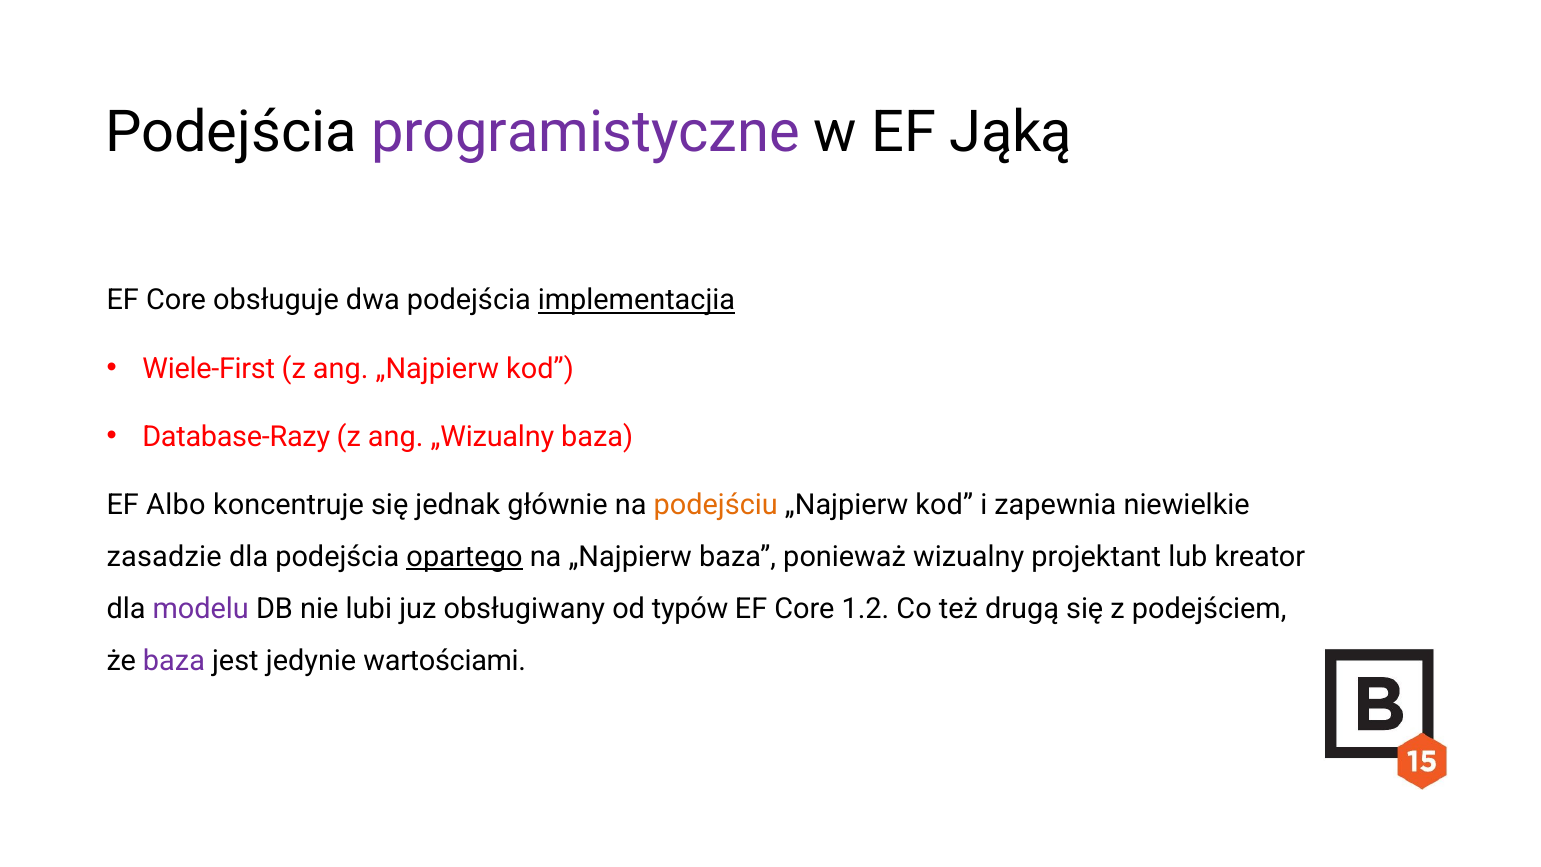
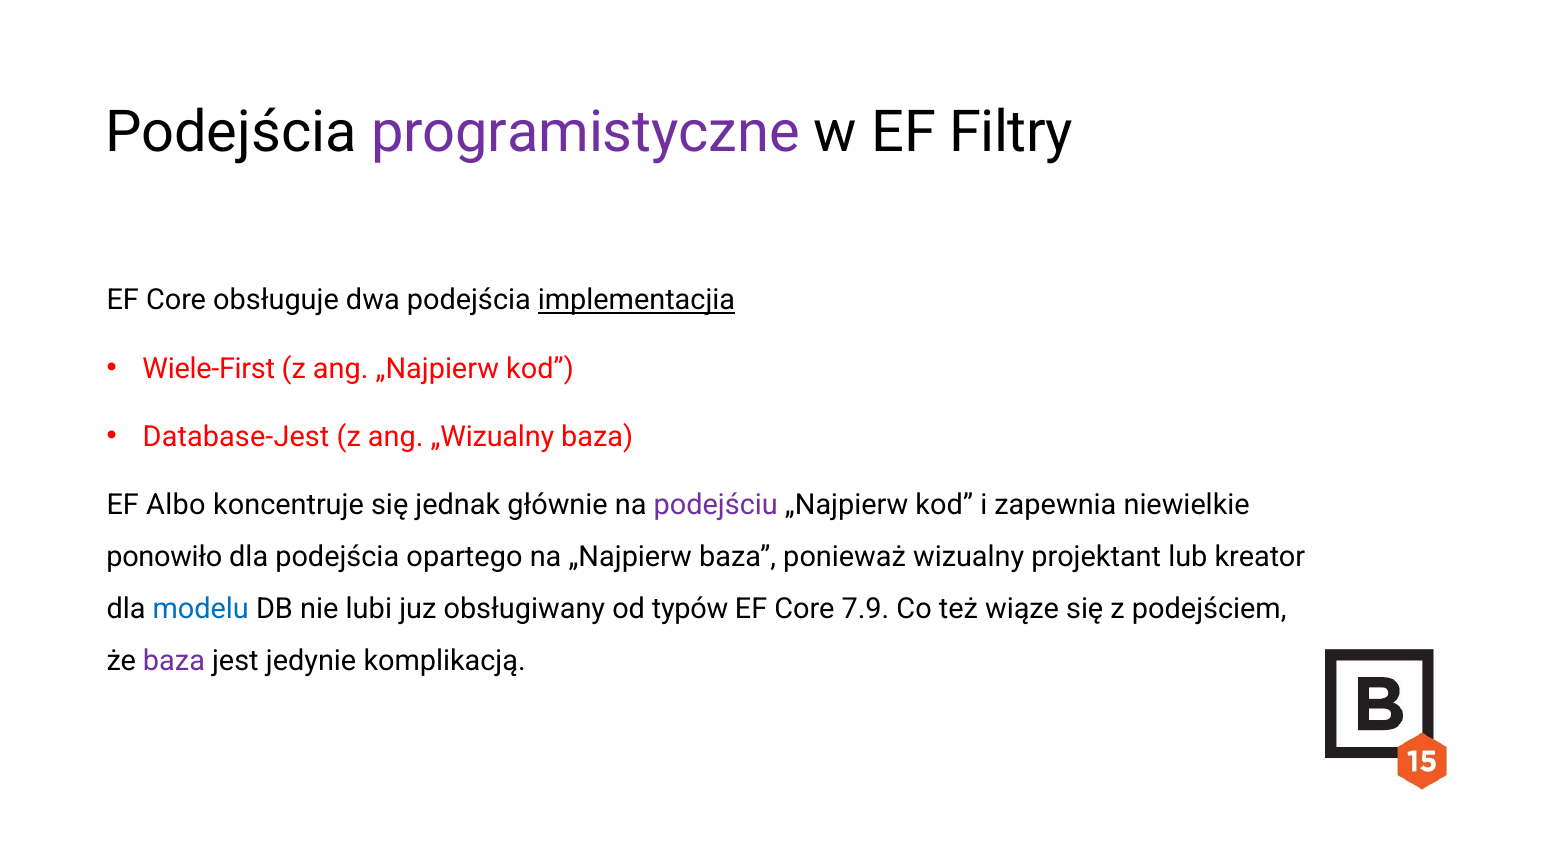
Jąką: Jąką -> Filtry
Database-Razy: Database-Razy -> Database-Jest
podejściu colour: orange -> purple
zasadzie: zasadzie -> ponowiło
opartego underline: present -> none
modelu colour: purple -> blue
1.2: 1.2 -> 7.9
drugą: drugą -> wiąze
wartościami: wartościami -> komplikacją
